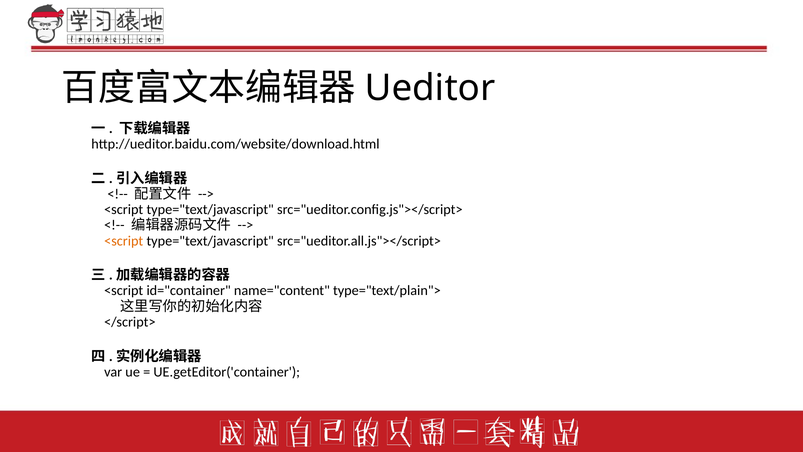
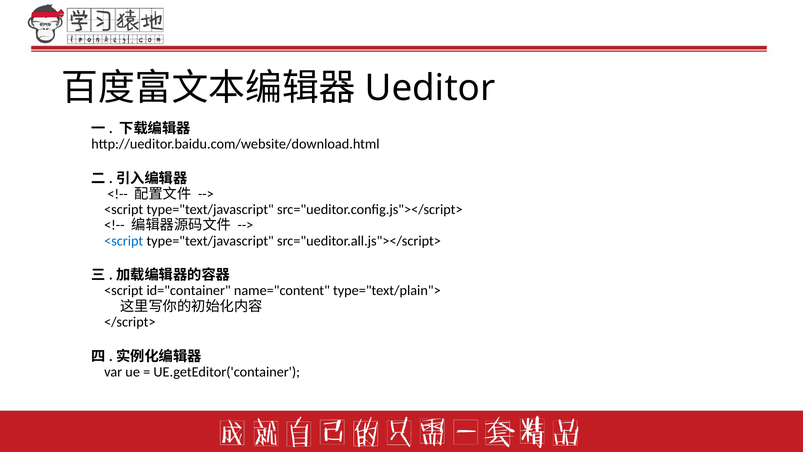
<script at (124, 241) colour: orange -> blue
